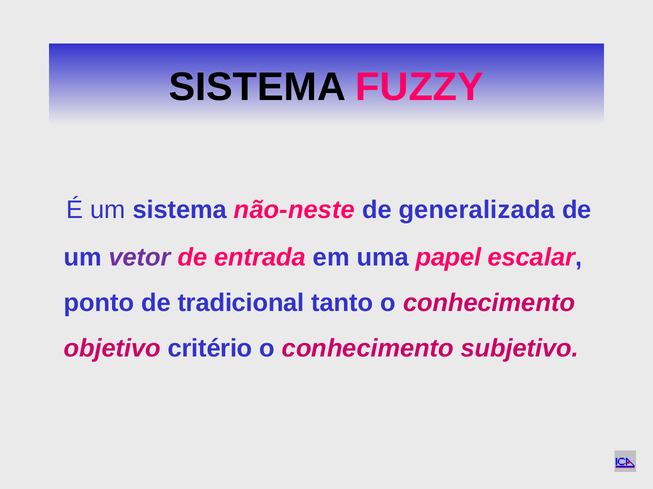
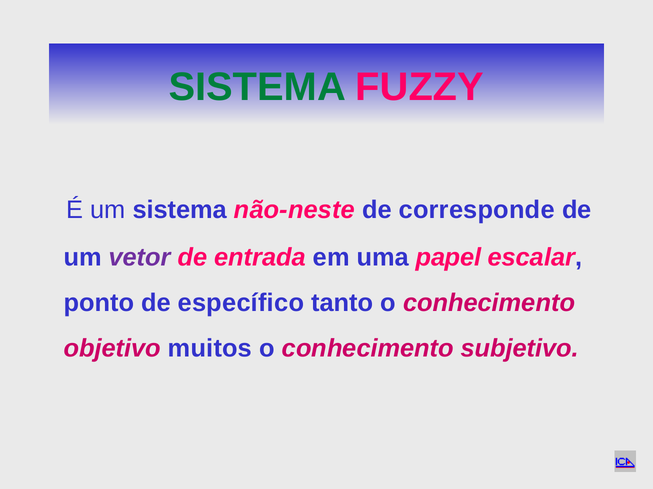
SISTEMA at (257, 87) colour: black -> green
generalizada: generalizada -> corresponde
tradicional: tradicional -> específico
critério: critério -> muitos
